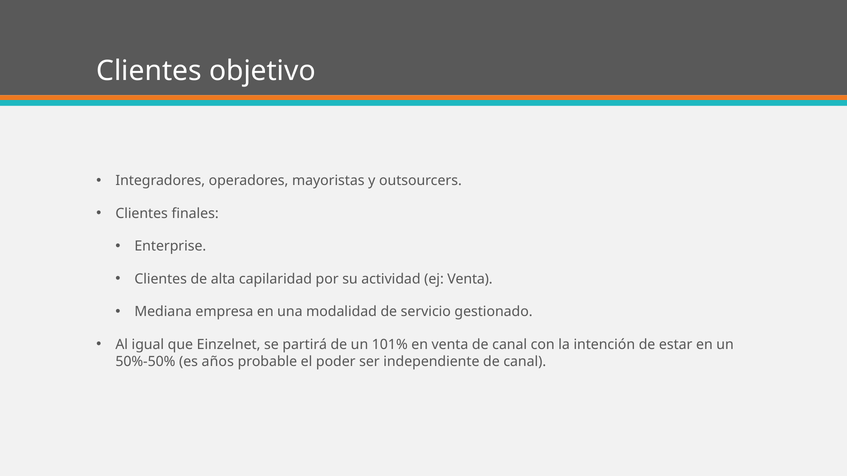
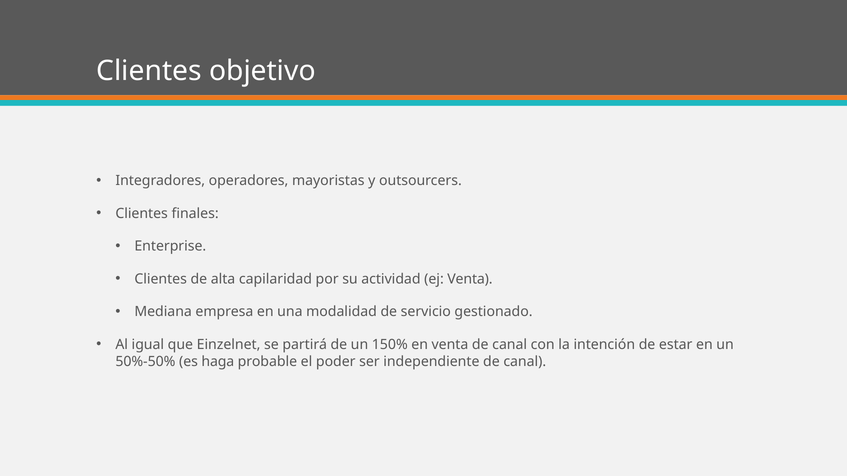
101%: 101% -> 150%
años: años -> haga
